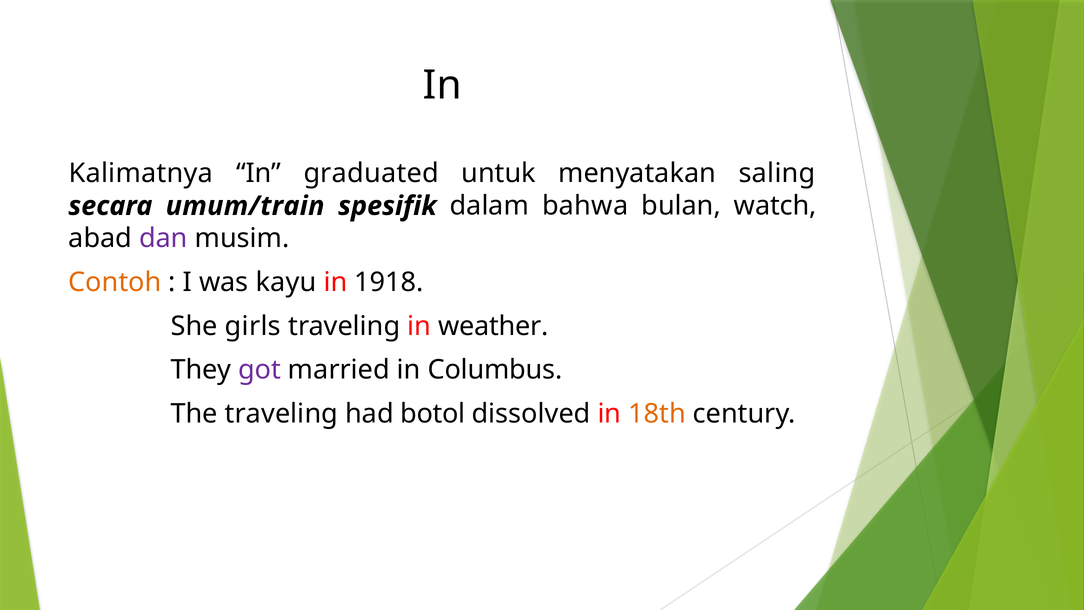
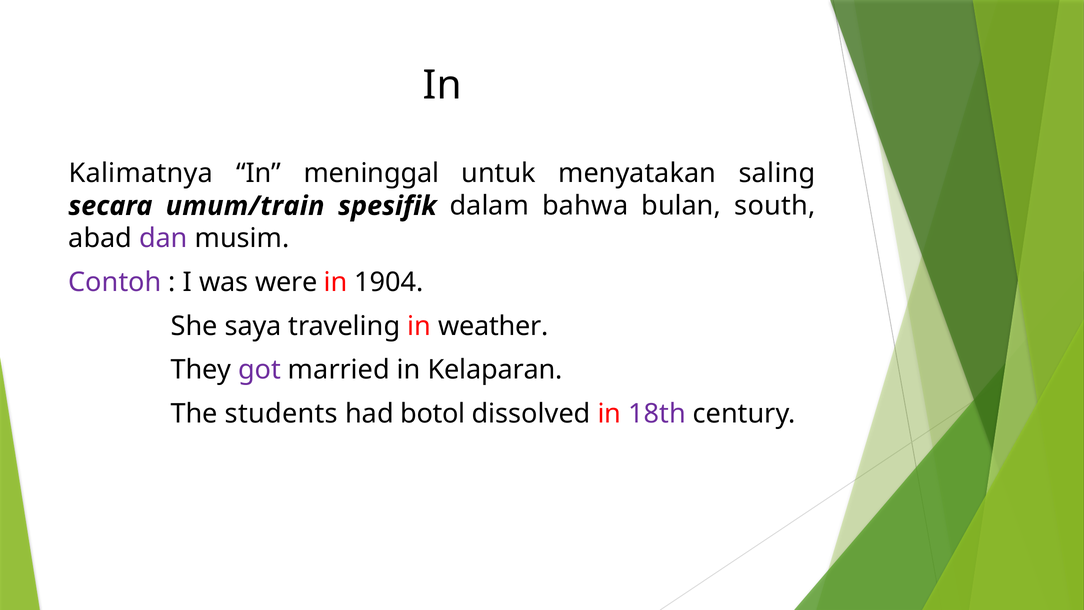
graduated: graduated -> meninggal
watch: watch -> south
Contoh colour: orange -> purple
kayu: kayu -> were
1918: 1918 -> 1904
girls: girls -> saya
Columbus: Columbus -> Kelaparan
The traveling: traveling -> students
18th colour: orange -> purple
